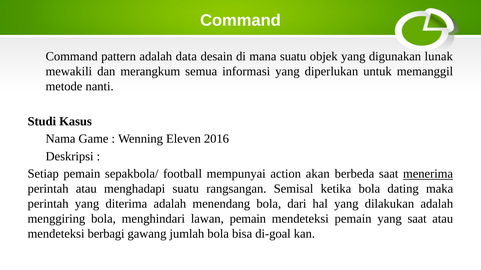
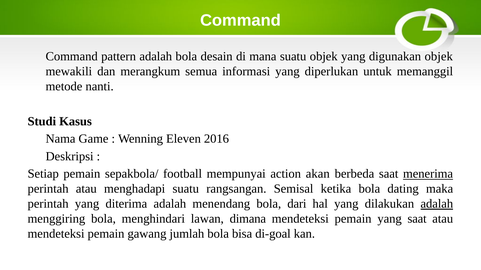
adalah data: data -> bola
digunakan lunak: lunak -> objek
adalah at (437, 204) underline: none -> present
lawan pemain: pemain -> dimana
berbagi at (106, 234): berbagi -> pemain
